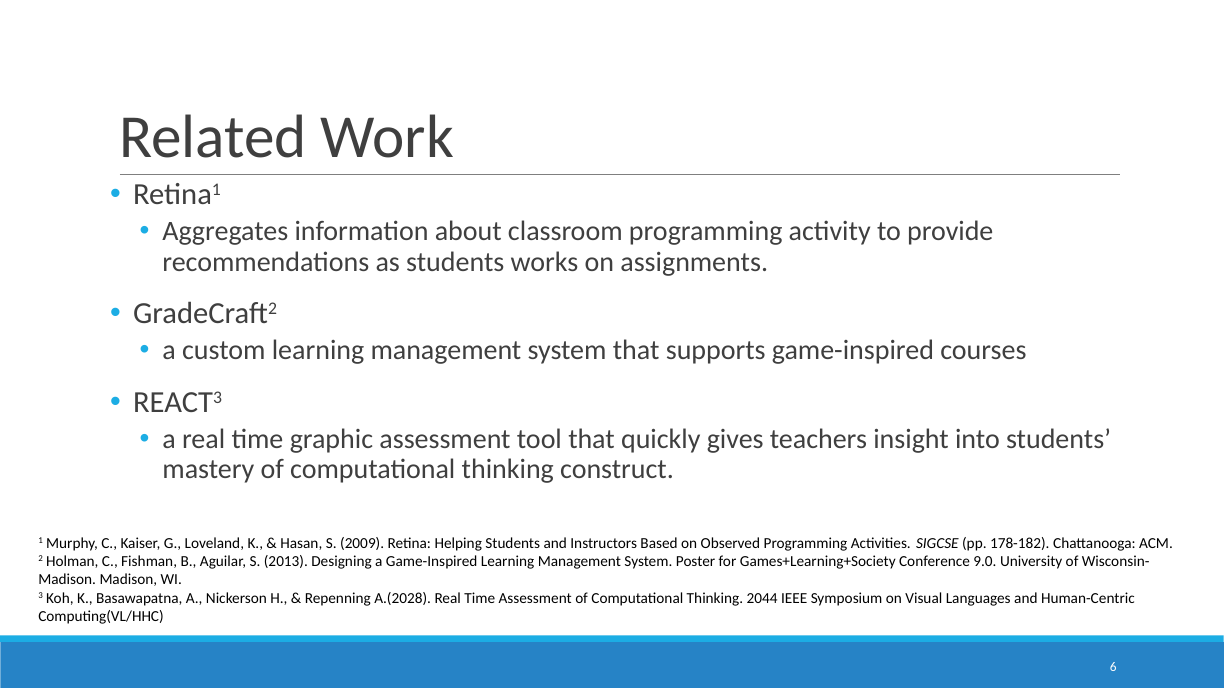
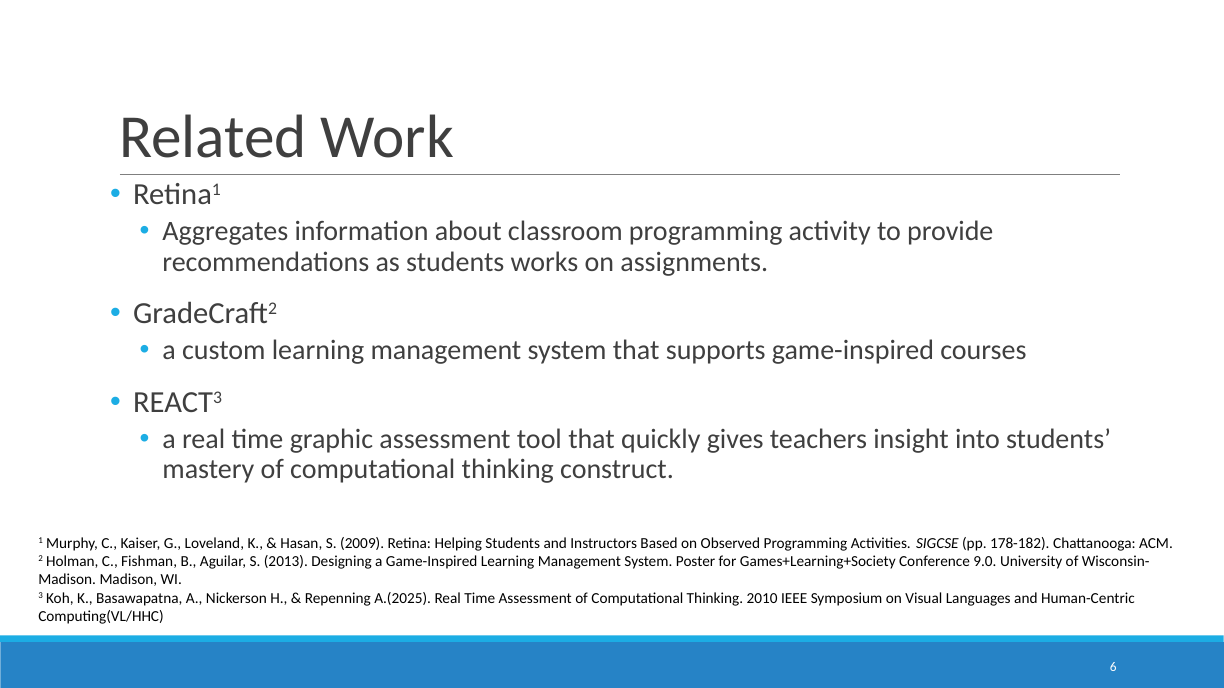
A.(2028: A.(2028 -> A.(2025
2044: 2044 -> 2010
